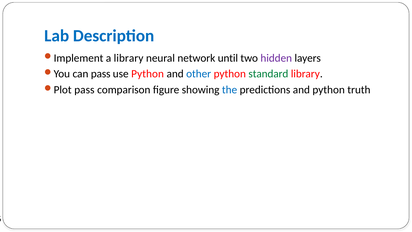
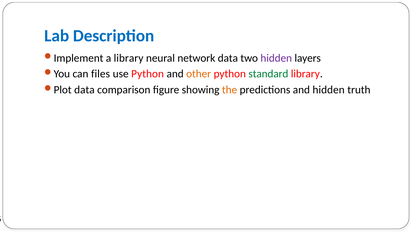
network until: until -> data
can pass: pass -> files
other colour: blue -> orange
pass at (84, 90): pass -> data
the colour: blue -> orange
and python: python -> hidden
